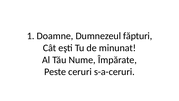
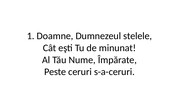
făpturi: făpturi -> stelele
